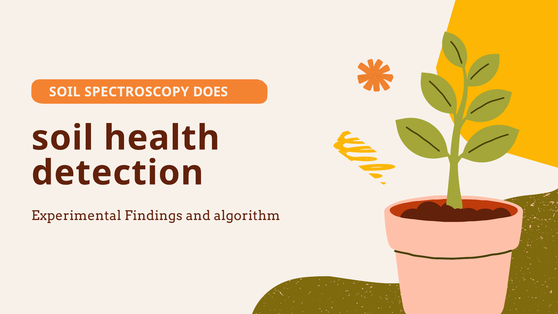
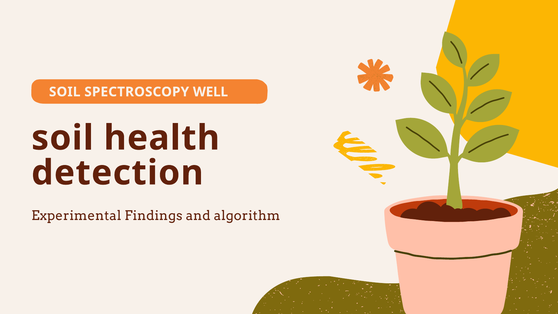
DOES: DOES -> WELL
